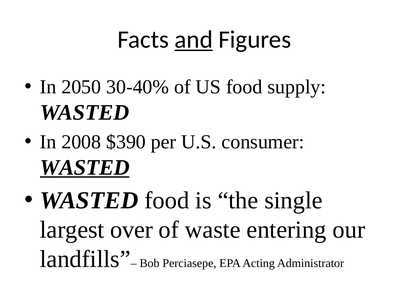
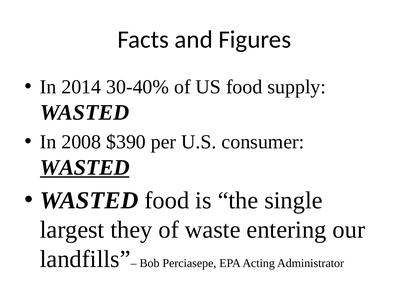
and underline: present -> none
2050: 2050 -> 2014
over: over -> they
